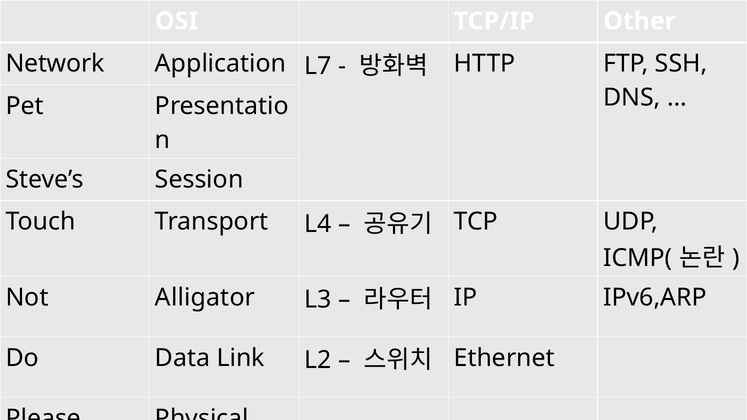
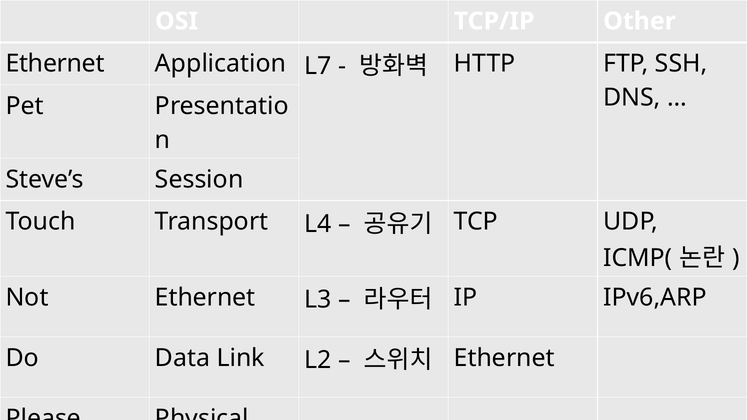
Network at (55, 64): Network -> Ethernet
Not Alligator: Alligator -> Ethernet
